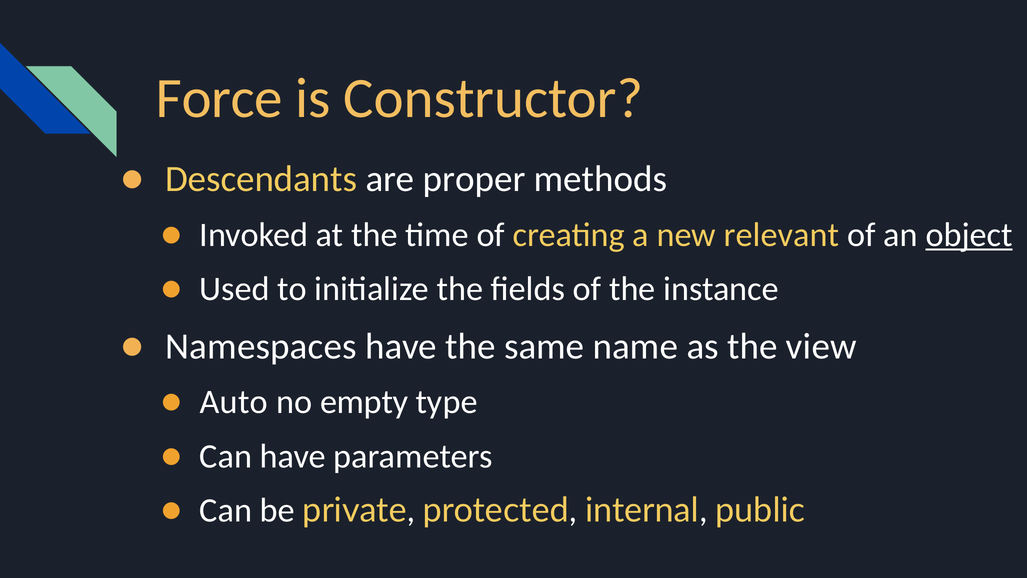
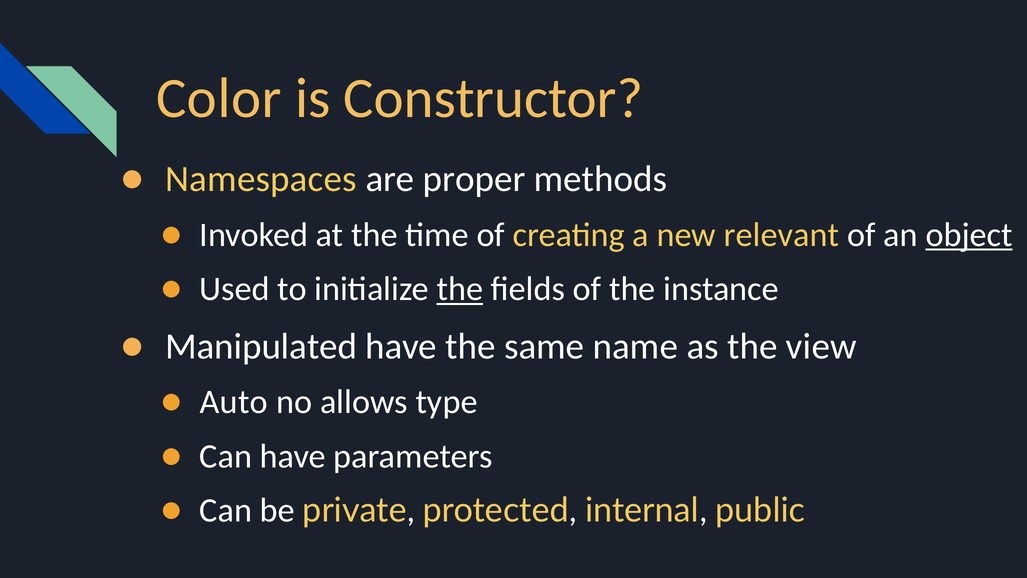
Force: Force -> Color
Descendants: Descendants -> Namespaces
the at (460, 289) underline: none -> present
Namespaces: Namespaces -> Manipulated
empty: empty -> allows
